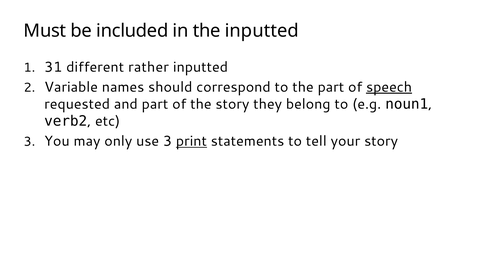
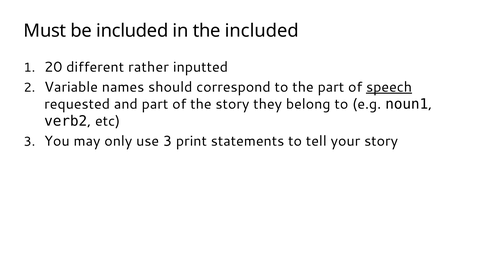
the inputted: inputted -> included
31: 31 -> 20
print underline: present -> none
